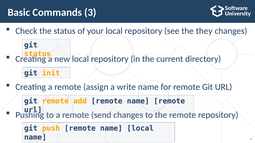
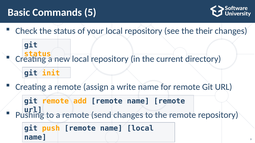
3: 3 -> 5
they: they -> their
